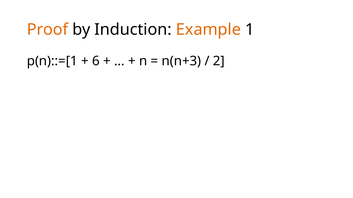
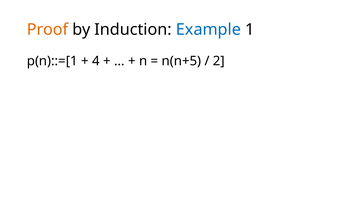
Example colour: orange -> blue
6: 6 -> 4
n(n+3: n(n+3 -> n(n+5
